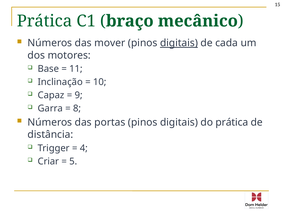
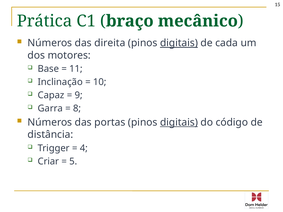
mover: mover -> direita
digitais at (179, 122) underline: none -> present
do prática: prática -> código
